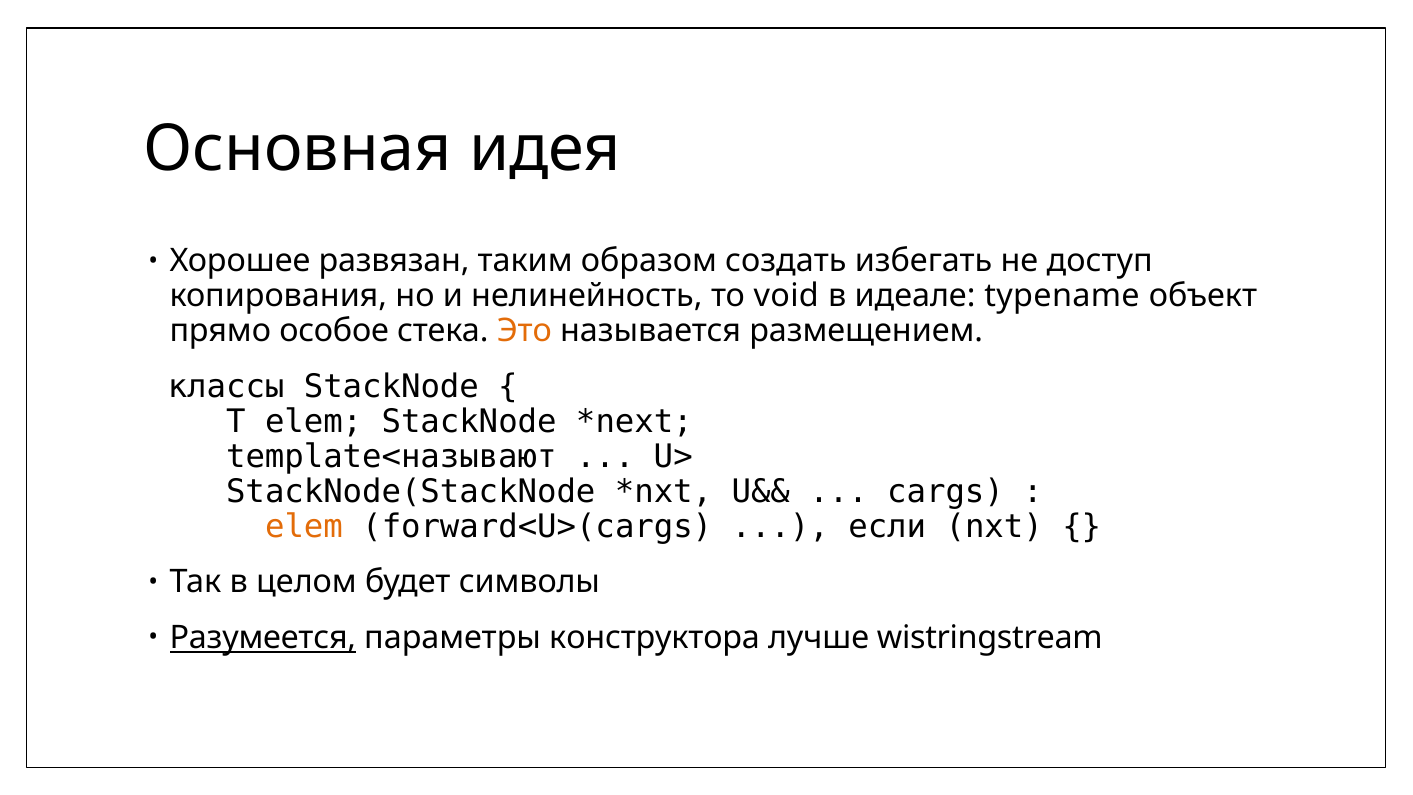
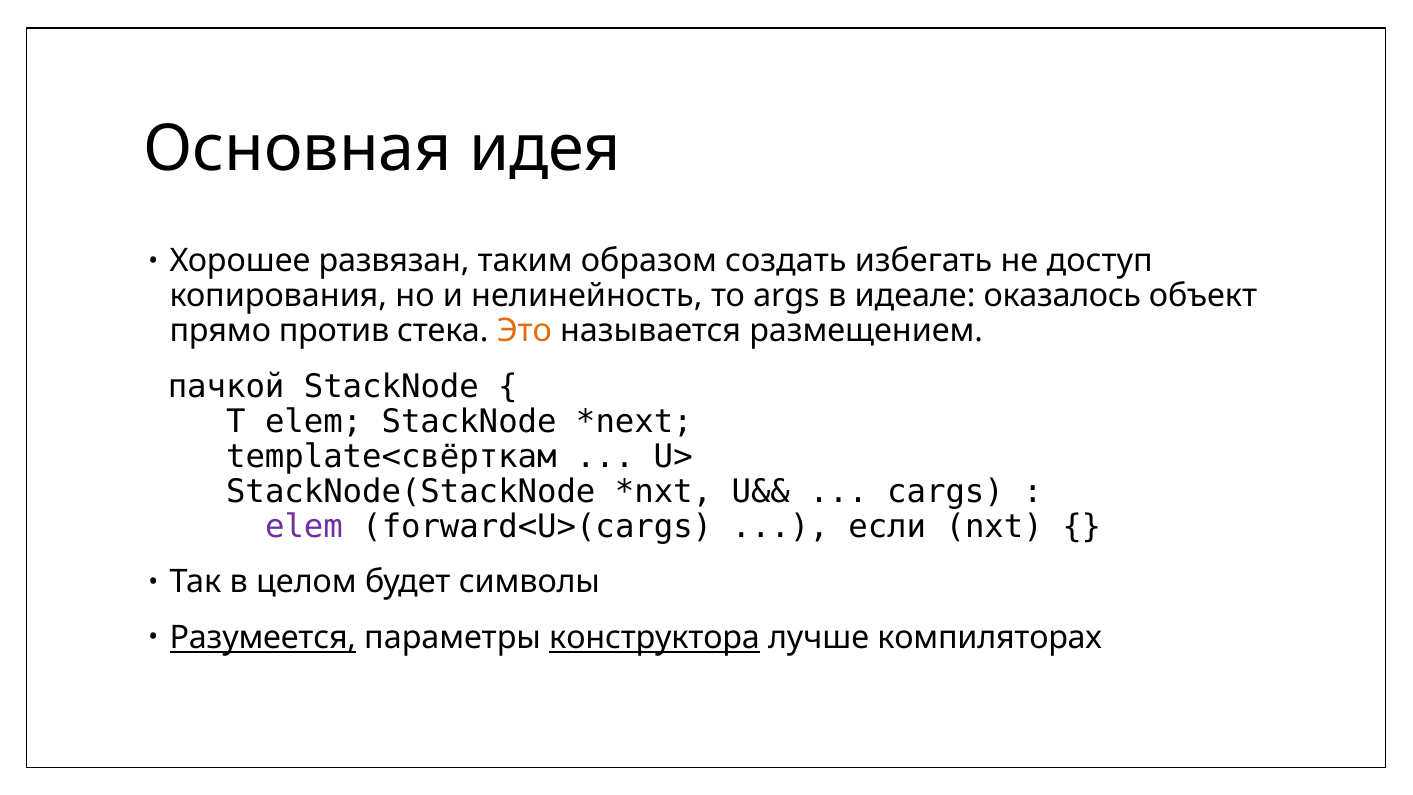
void: void -> args
typename: typename -> оказалось
особое: особое -> против
классы: классы -> пачкой
template<называют: template<называют -> template<свёрткам
elem at (304, 526) colour: orange -> purple
конструктора underline: none -> present
wistringstream: wistringstream -> компиляторах
